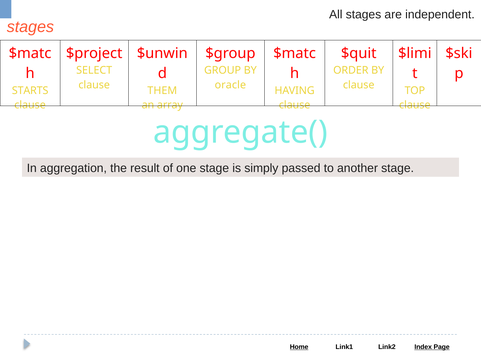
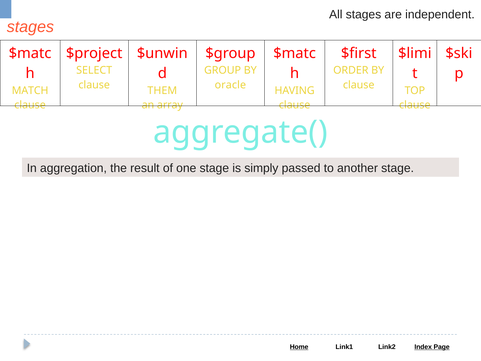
$quit: $quit -> $first
STARTS: STARTS -> MATCH
